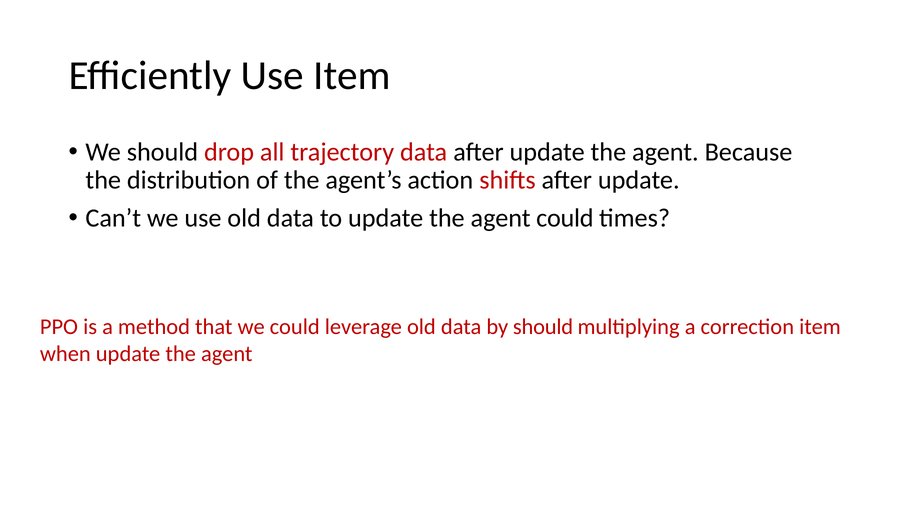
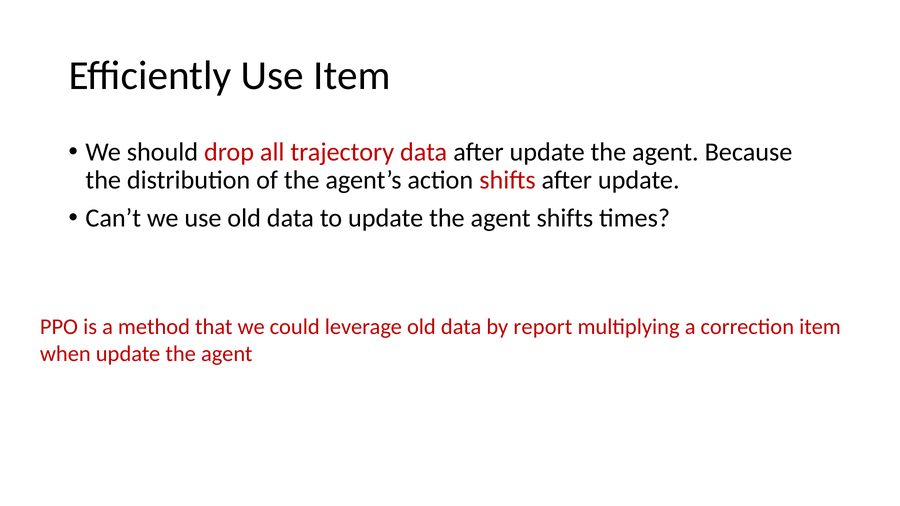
agent could: could -> shifts
by should: should -> report
